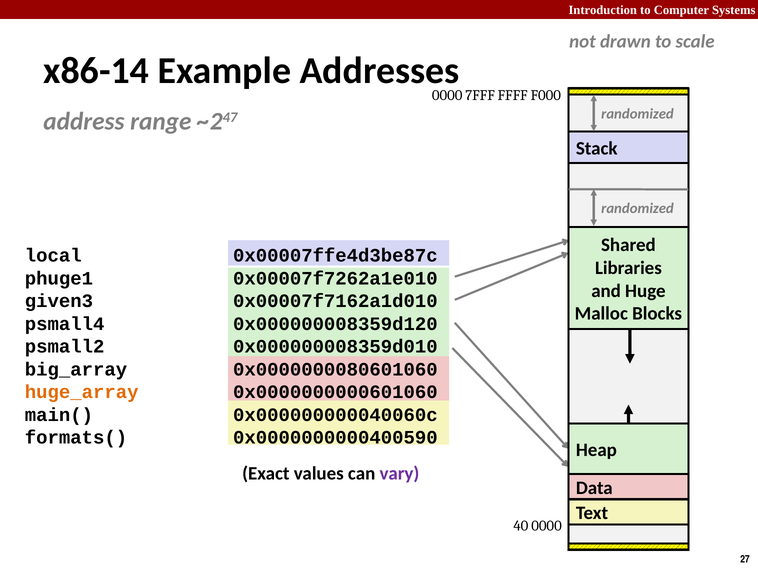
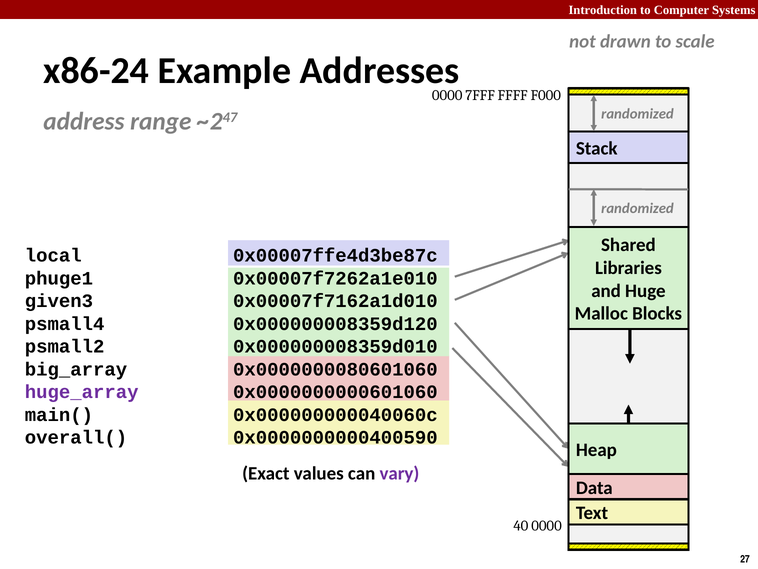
x86-14: x86-14 -> x86-24
huge_array colour: orange -> purple
formats(: formats( -> overall(
